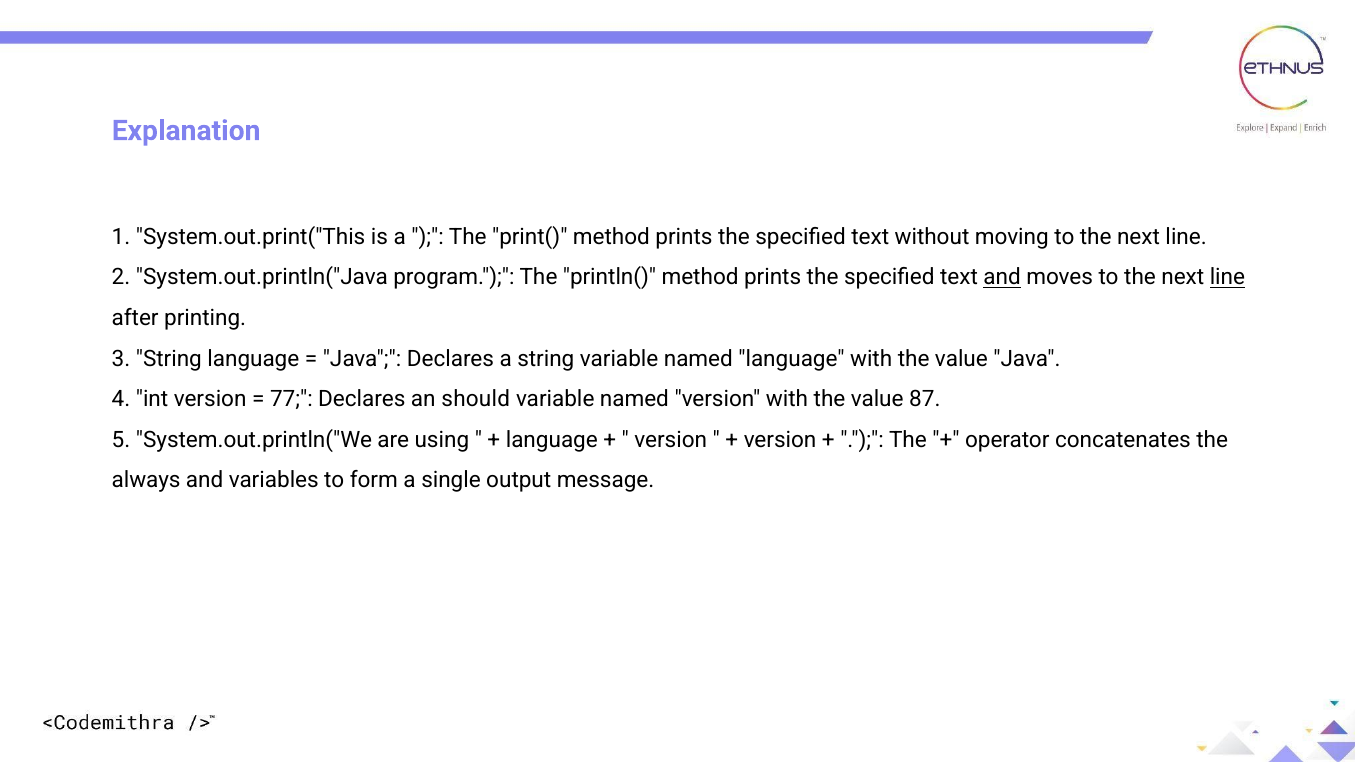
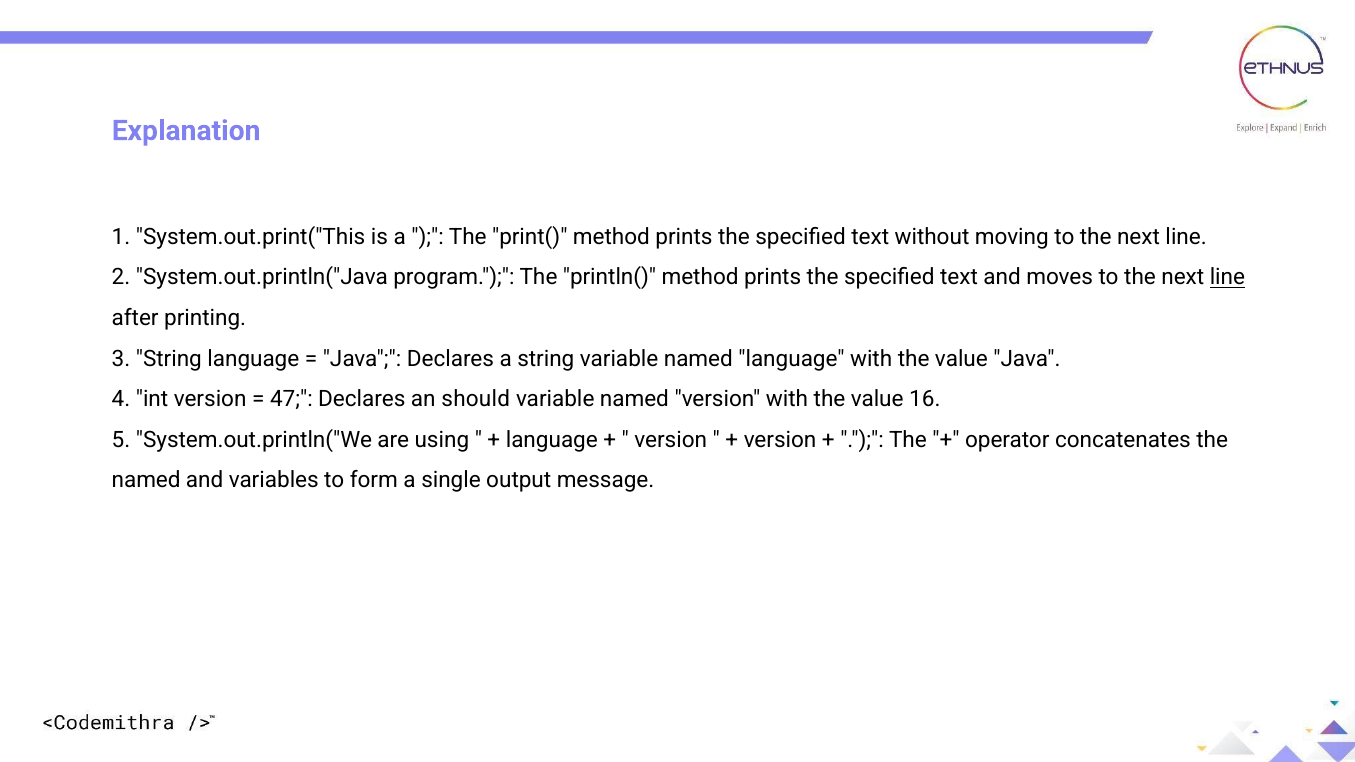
and at (1002, 278) underline: present -> none
77: 77 -> 47
87: 87 -> 16
always at (146, 481): always -> named
